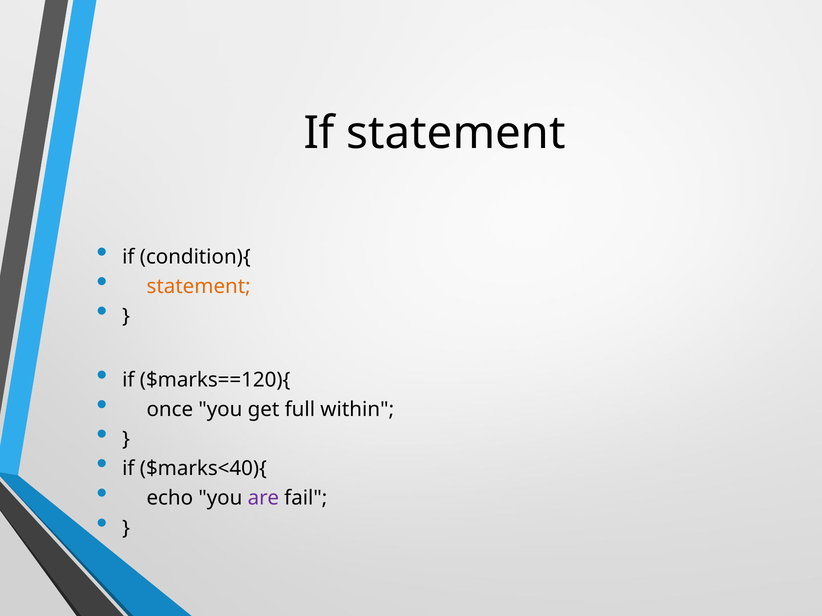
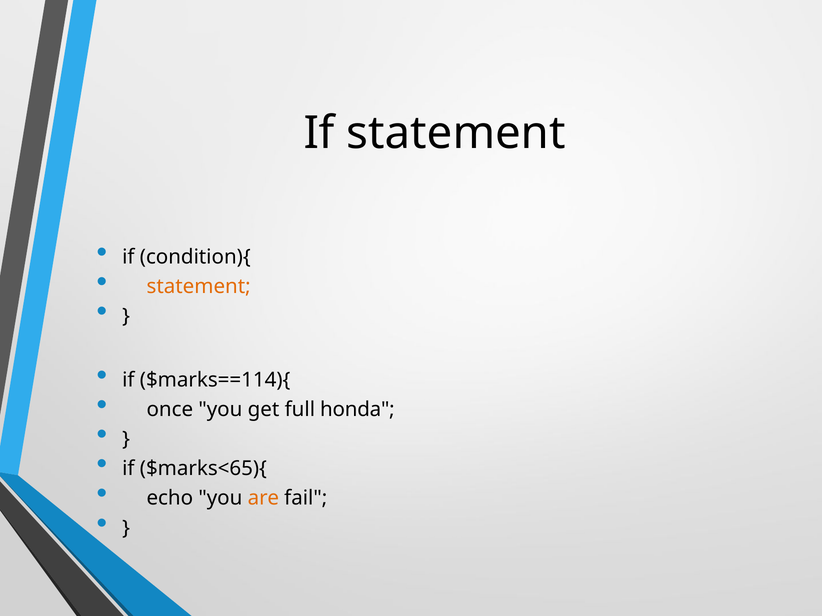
$marks==120){: $marks==120){ -> $marks==114){
within: within -> honda
$marks<40){: $marks<40){ -> $marks<65){
are colour: purple -> orange
